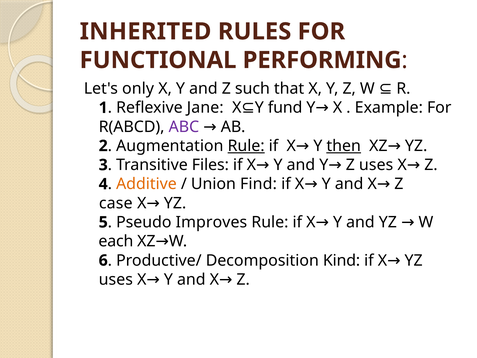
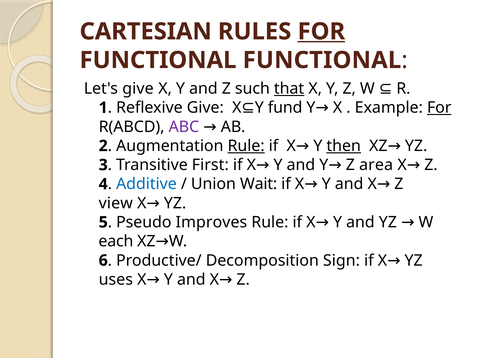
INHERITED: INHERITED -> CARTESIAN
FOR at (321, 31) underline: none -> present
FUNCTIONAL PERFORMING: PERFORMING -> FUNCTIONAL
Let's only: only -> give
that underline: none -> present
Reflexive Jane: Jane -> Give
For at (439, 108) underline: none -> present
Files: Files -> First
Z uses: uses -> area
Additive colour: orange -> blue
Find: Find -> Wait
case: case -> view
Kind: Kind -> Sign
